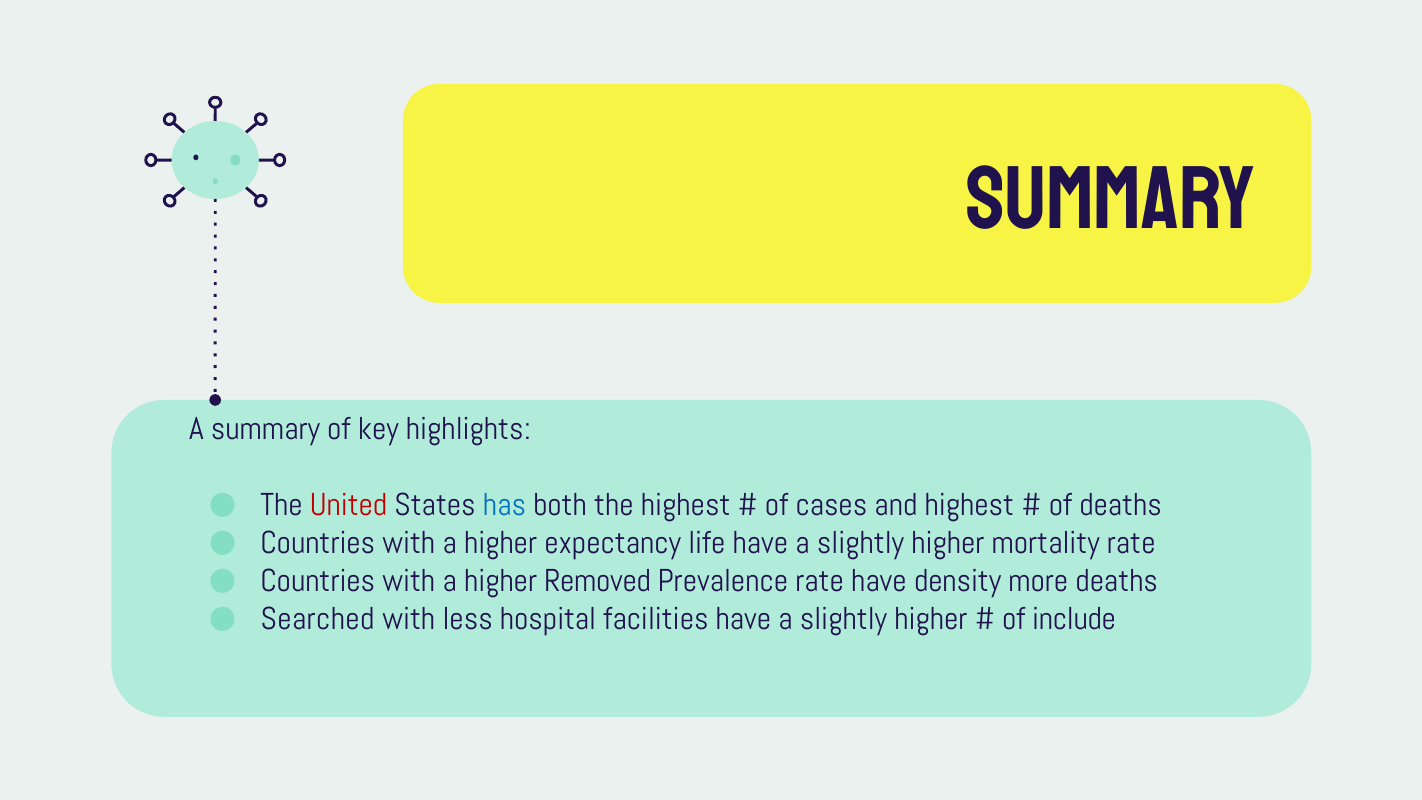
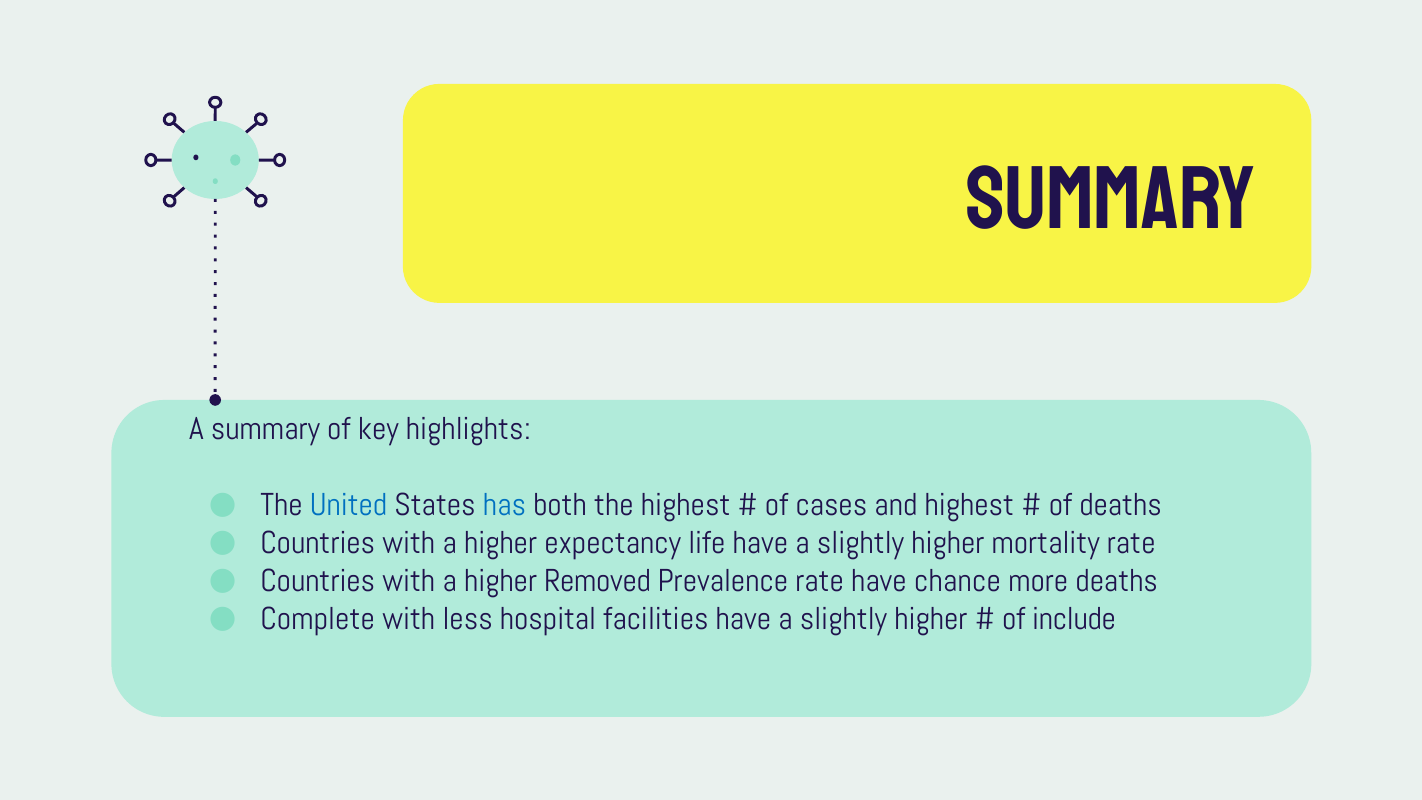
United colour: red -> blue
density: density -> chance
Searched: Searched -> Complete
